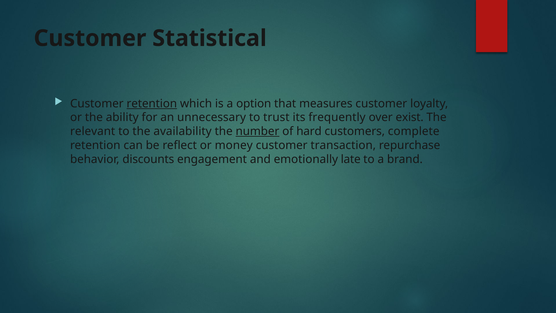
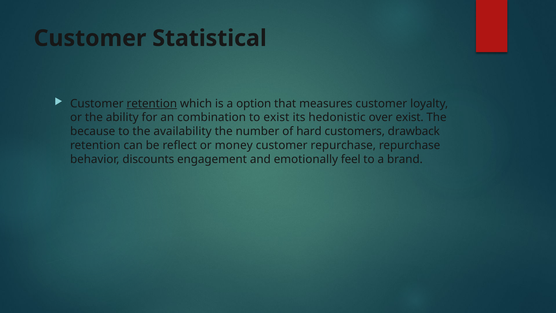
unnecessary: unnecessary -> combination
to trust: trust -> exist
frequently: frequently -> hedonistic
relevant: relevant -> because
number underline: present -> none
complete: complete -> drawback
customer transaction: transaction -> repurchase
late: late -> feel
